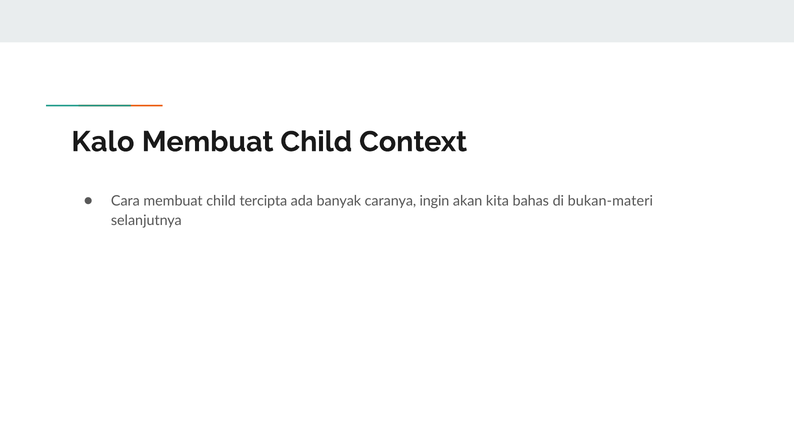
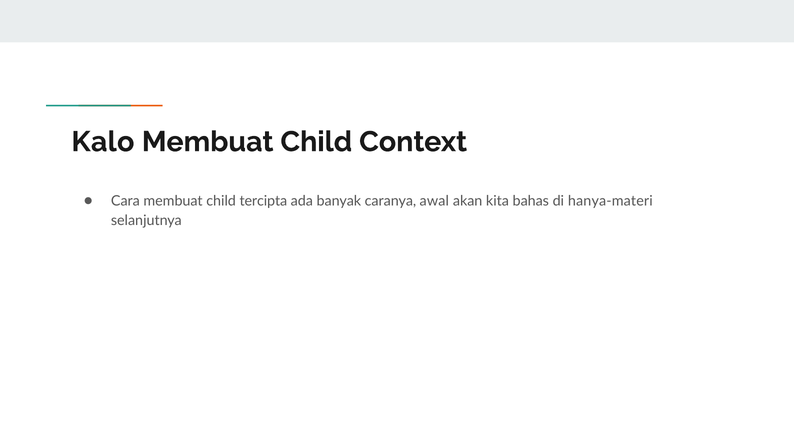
ingin: ingin -> awal
bukan-materi: bukan-materi -> hanya-materi
